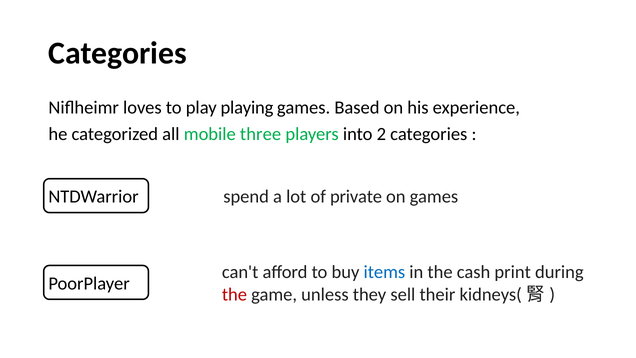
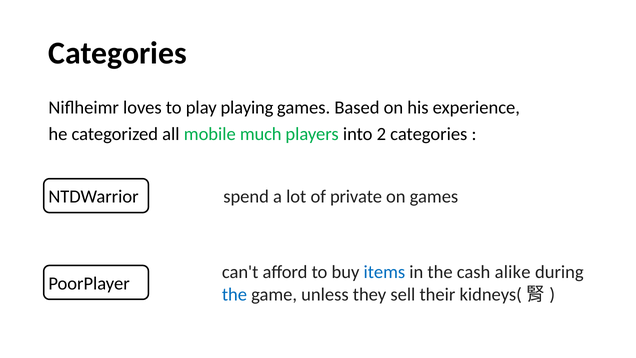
three: three -> much
print: print -> alike
the at (234, 294) colour: red -> blue
